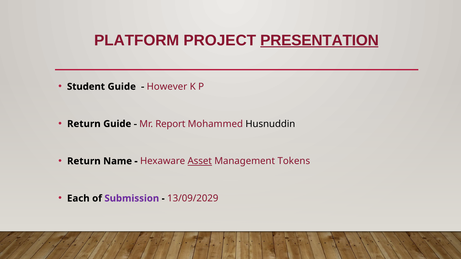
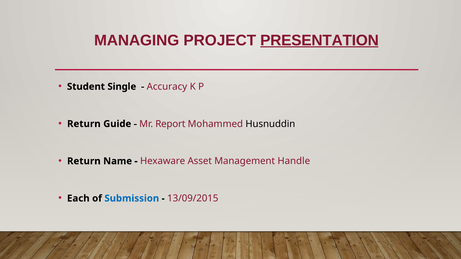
PLATFORM: PLATFORM -> MANAGING
Student Guide: Guide -> Single
However: However -> Accuracy
Asset underline: present -> none
Tokens: Tokens -> Handle
Submission colour: purple -> blue
13/09/2029: 13/09/2029 -> 13/09/2015
